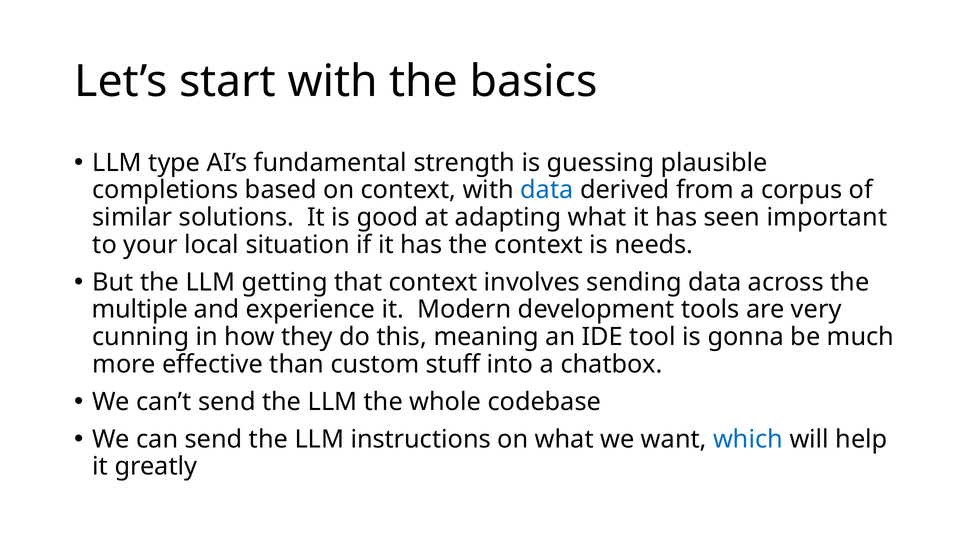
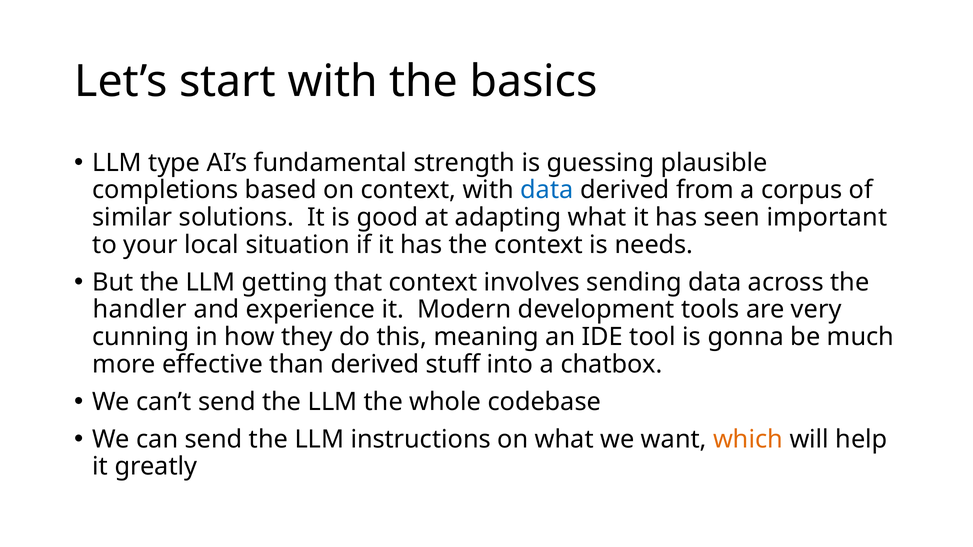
multiple: multiple -> handler
than custom: custom -> derived
which colour: blue -> orange
